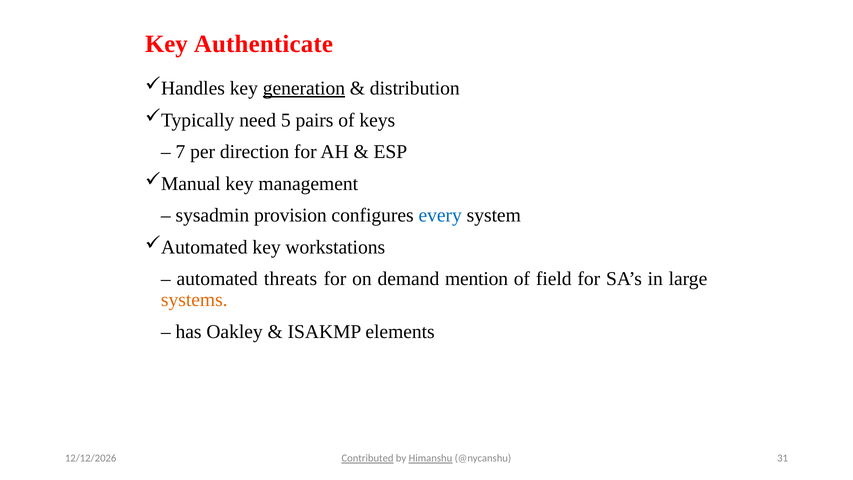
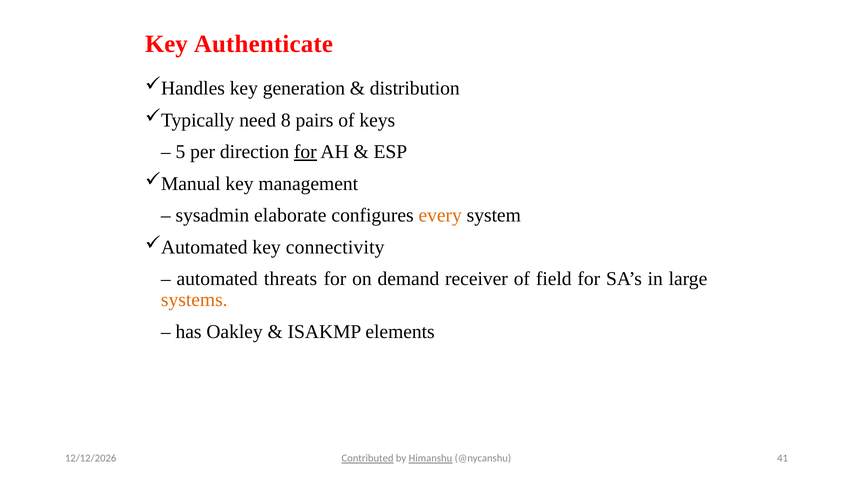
generation underline: present -> none
5: 5 -> 8
7: 7 -> 5
for at (305, 152) underline: none -> present
provision: provision -> elaborate
every colour: blue -> orange
workstations: workstations -> connectivity
mention: mention -> receiver
31: 31 -> 41
